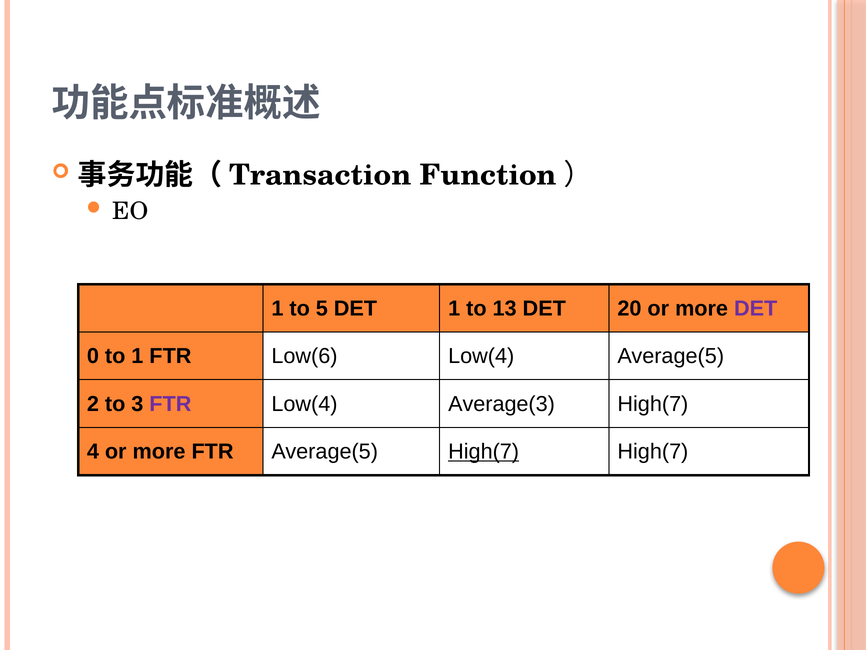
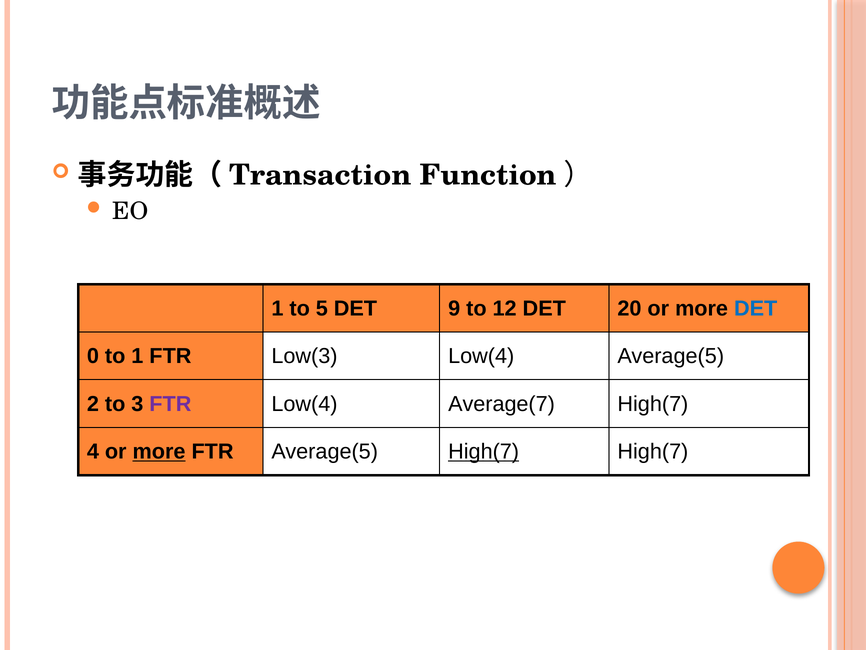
DET 1: 1 -> 9
13: 13 -> 12
DET at (756, 308) colour: purple -> blue
Low(6: Low(6 -> Low(3
Average(3: Average(3 -> Average(7
more at (159, 451) underline: none -> present
